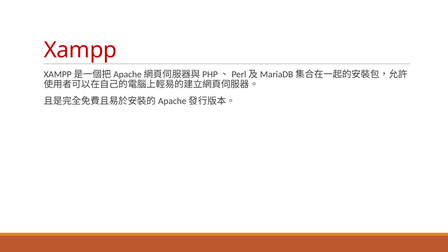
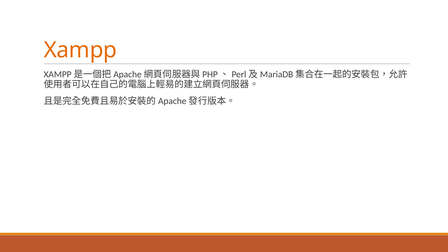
Xampp colour: red -> orange
